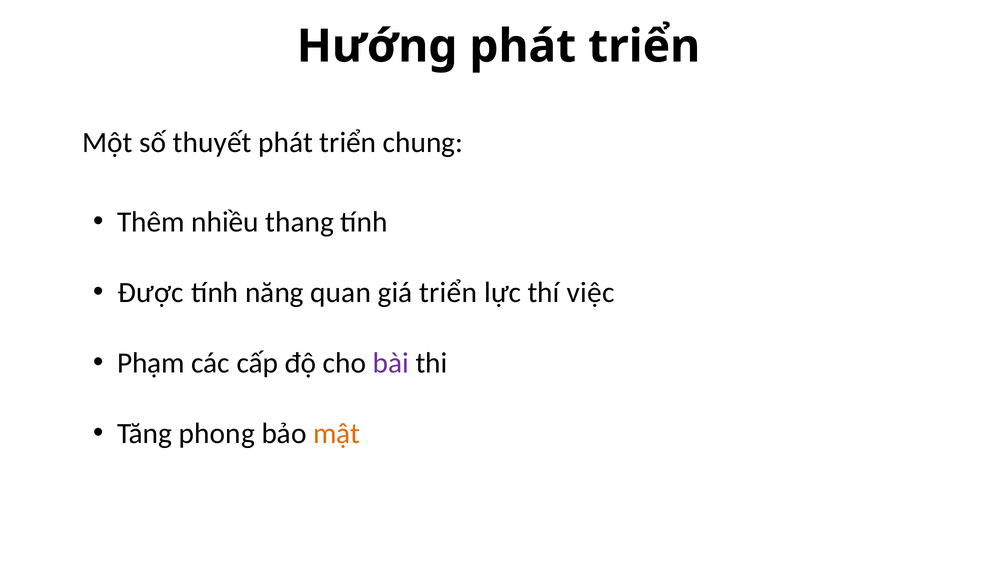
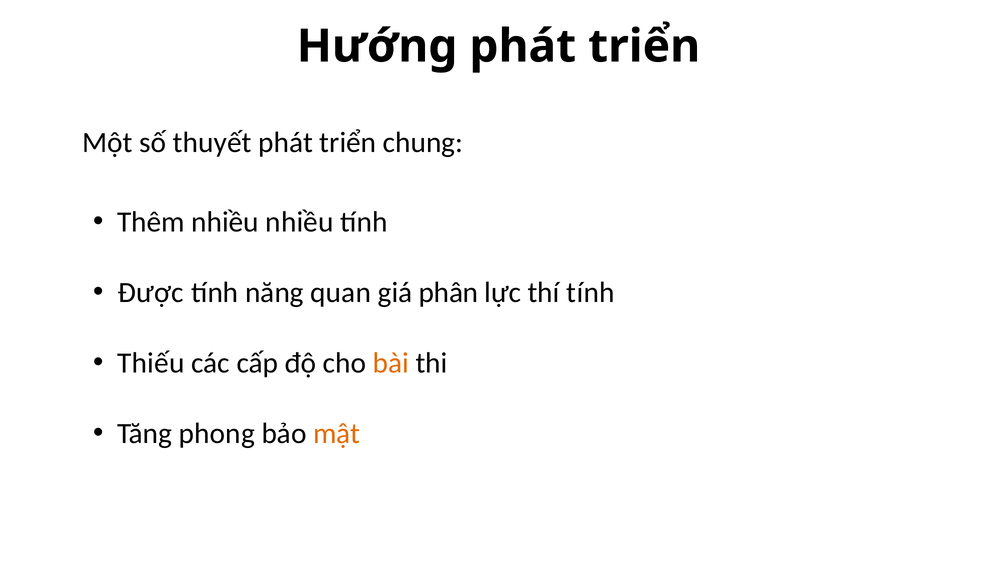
nhiều thang: thang -> nhiều
giá triển: triển -> phân
thí việc: việc -> tính
Phạm: Phạm -> Thiếu
bài colour: purple -> orange
